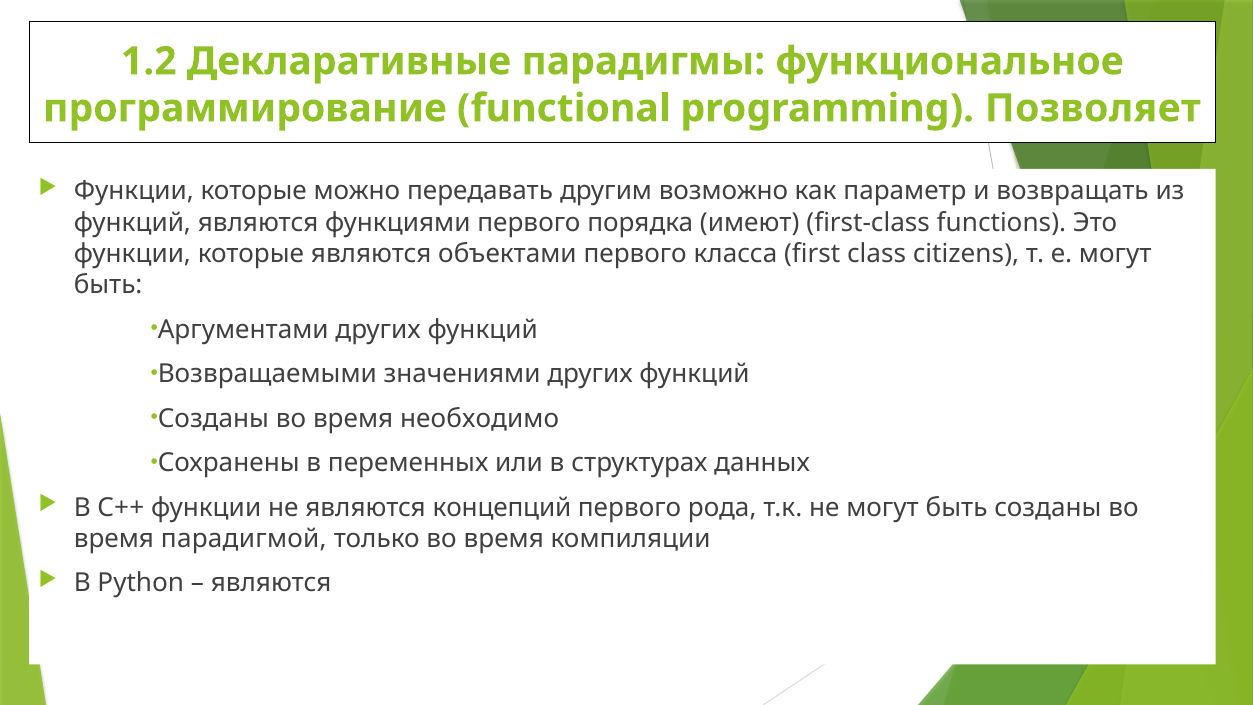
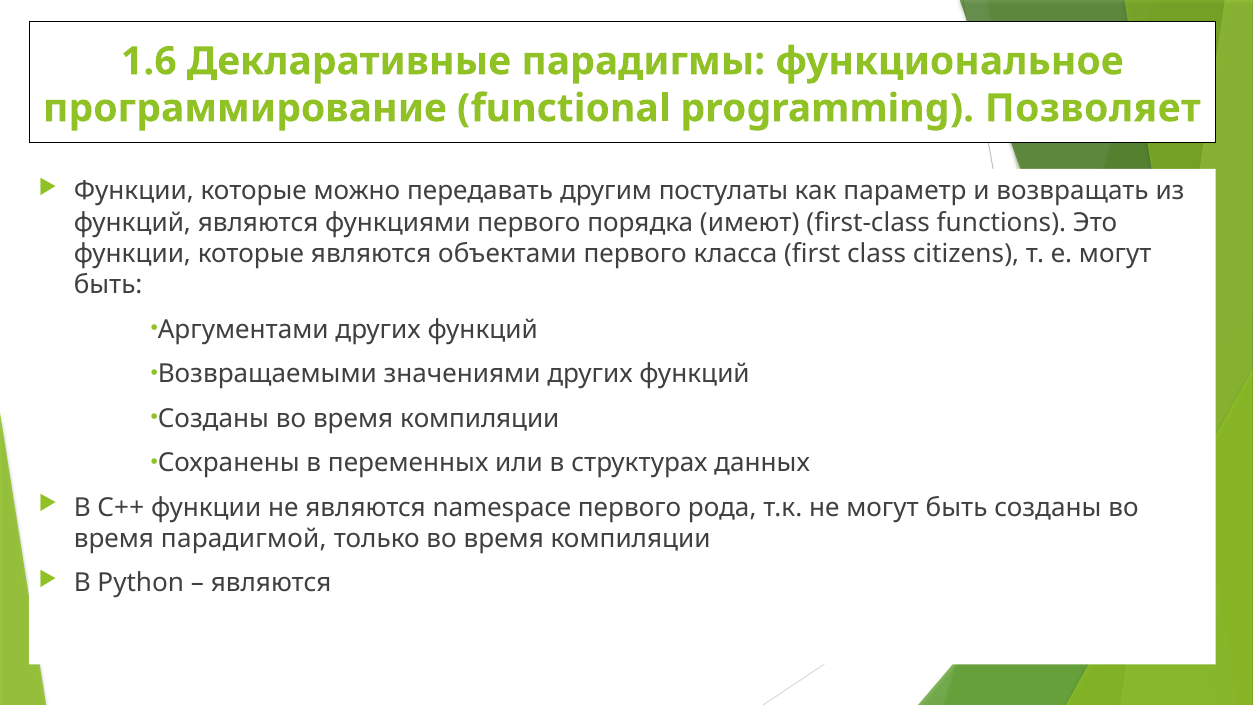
1.2: 1.2 -> 1.6
возможно: возможно -> постулаты
Созданы во время необходимо: необходимо -> компиляции
концепций: концепций -> namespace
